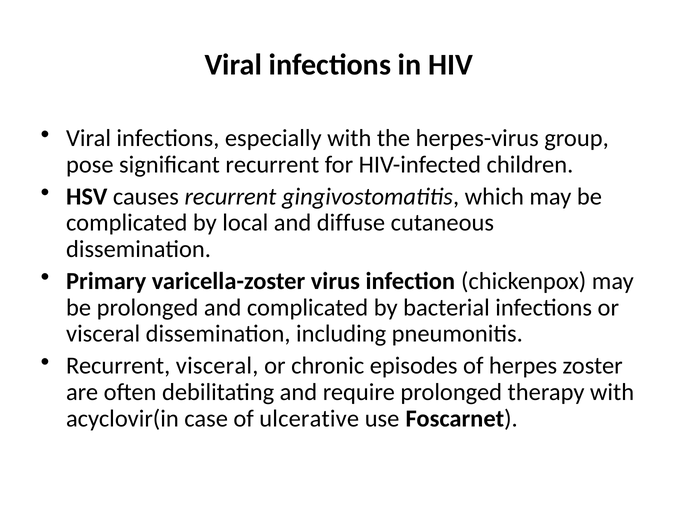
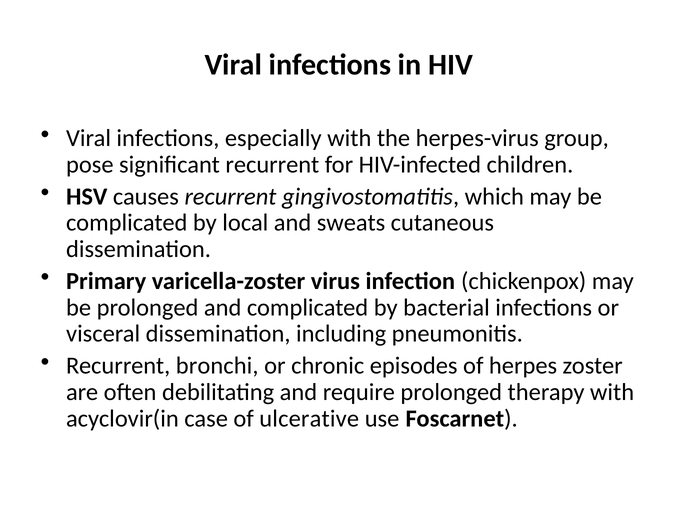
diffuse: diffuse -> sweats
Recurrent visceral: visceral -> bronchi
